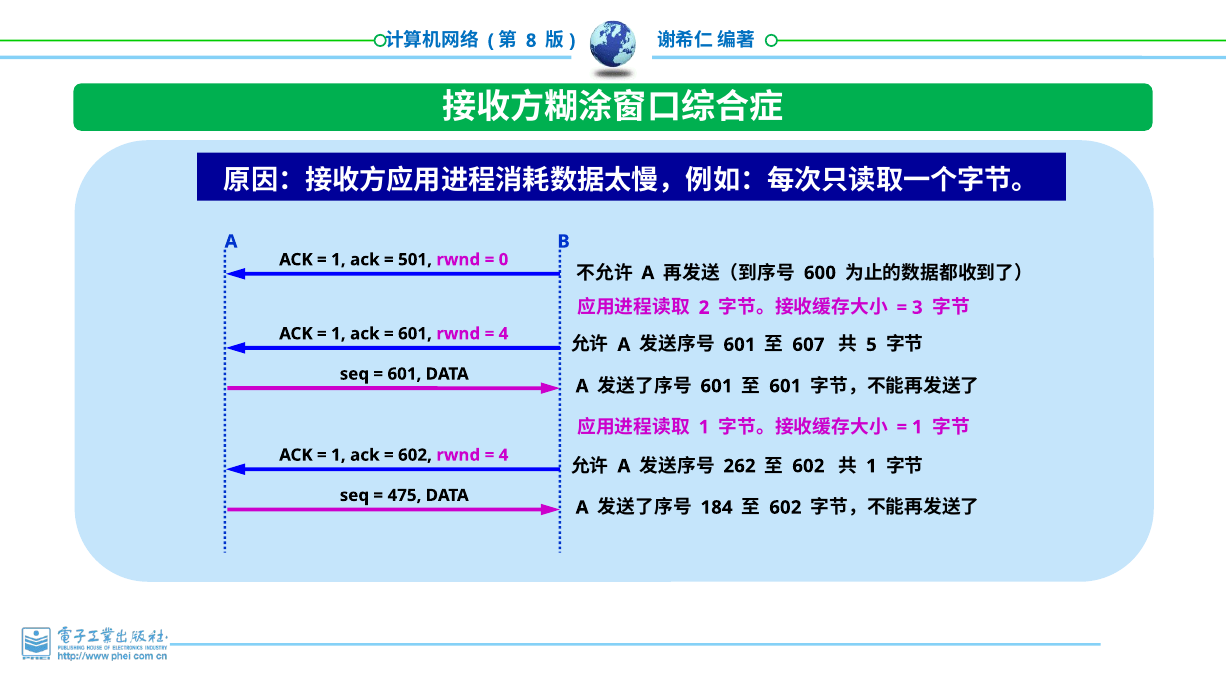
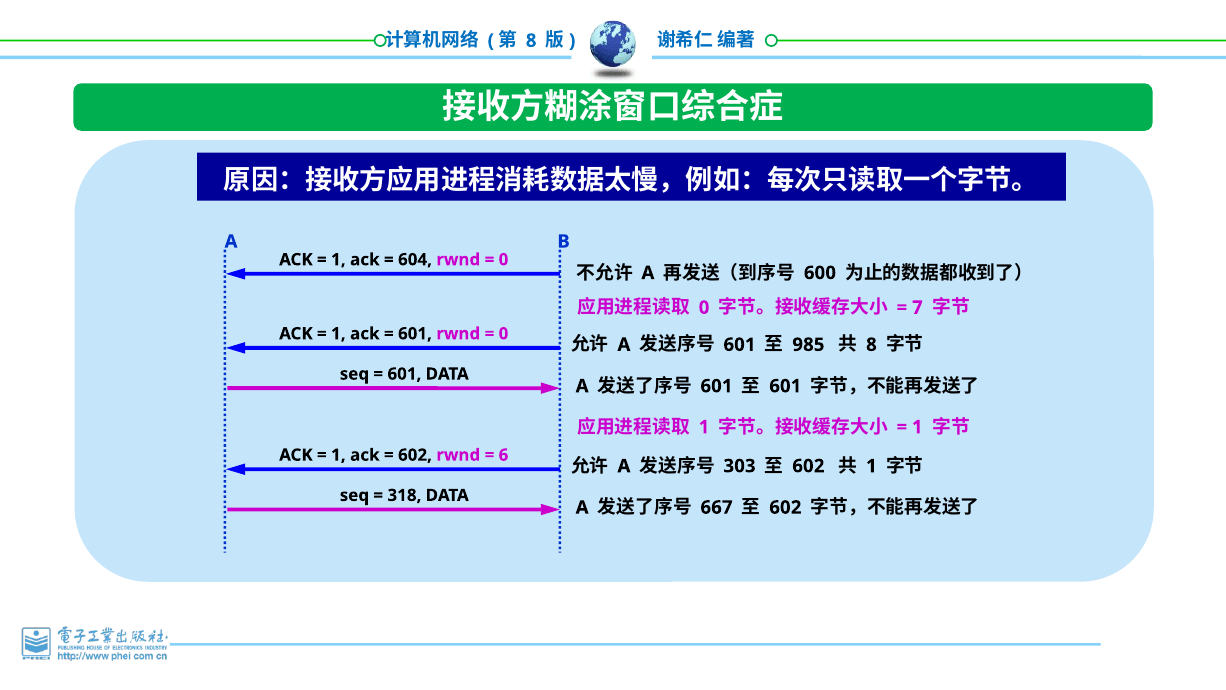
501: 501 -> 604
2 at (704, 307): 2 -> 0
3: 3 -> 7
4 at (503, 334): 4 -> 0
607: 607 -> 985
5 at (871, 345): 5 -> 8
4 at (503, 455): 4 -> 6
262: 262 -> 303
475: 475 -> 318
184: 184 -> 667
